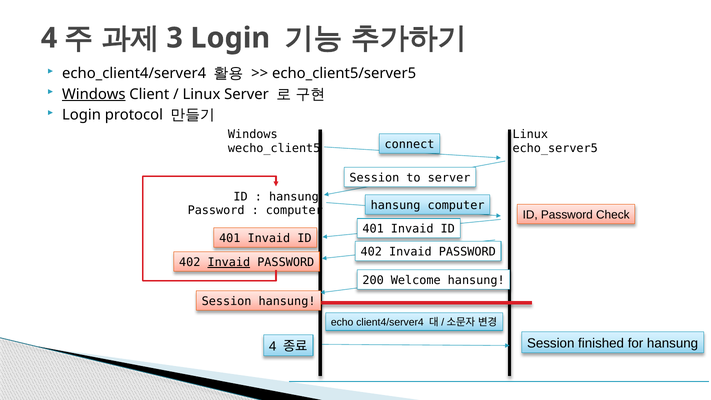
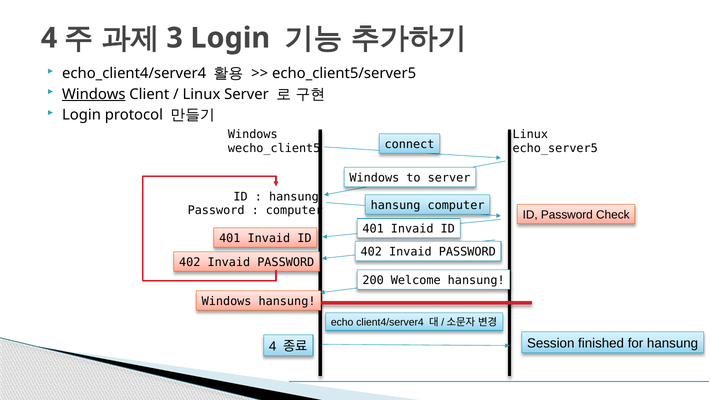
Session at (374, 178): Session -> Windows
Invaid at (229, 262) underline: present -> none
Session at (227, 301): Session -> Windows
